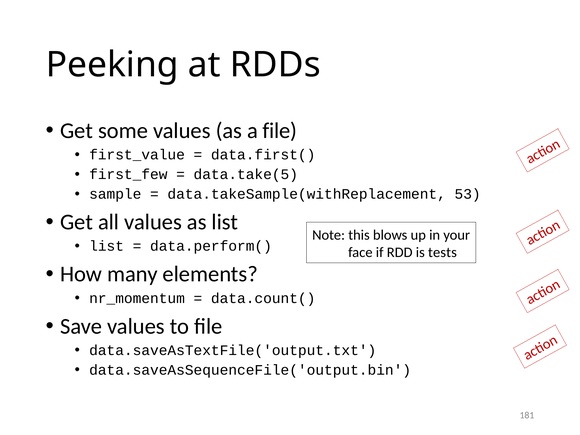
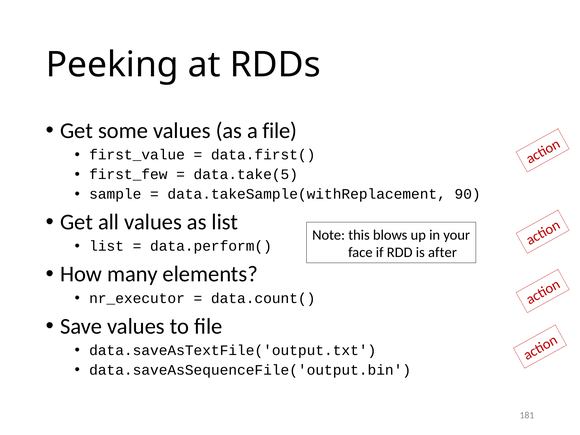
53: 53 -> 90
tests: tests -> after
nr_momentum: nr_momentum -> nr_executor
